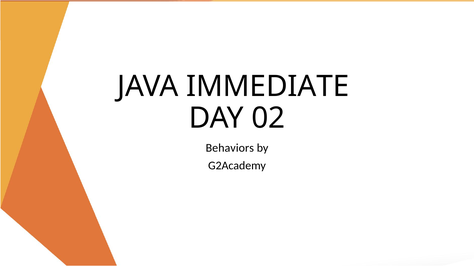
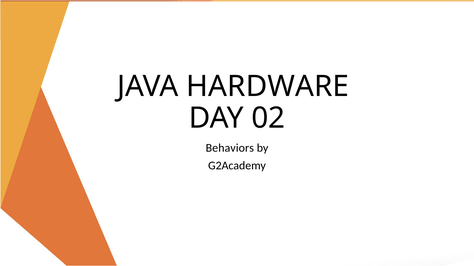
IMMEDIATE: IMMEDIATE -> HARDWARE
